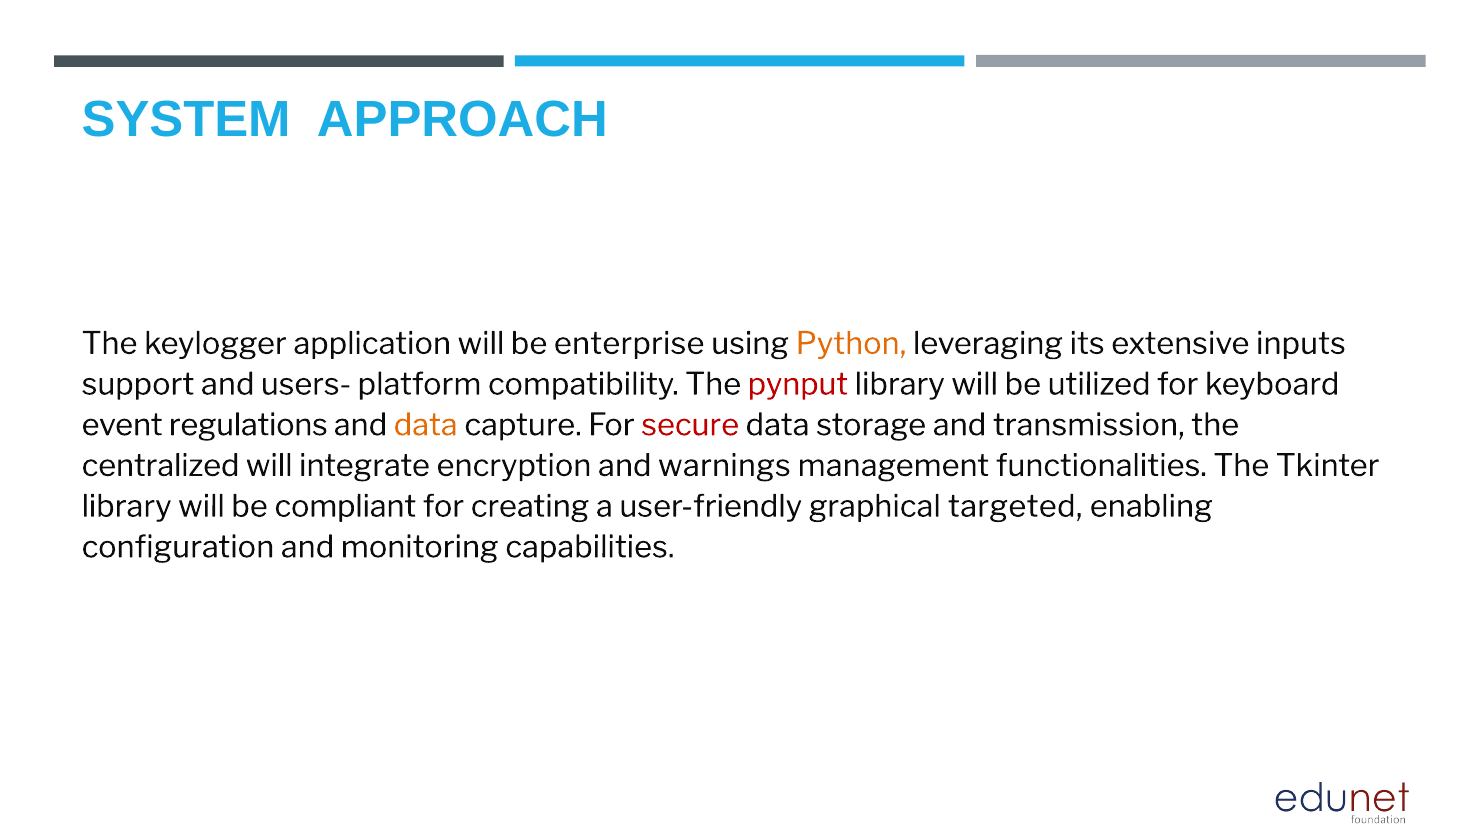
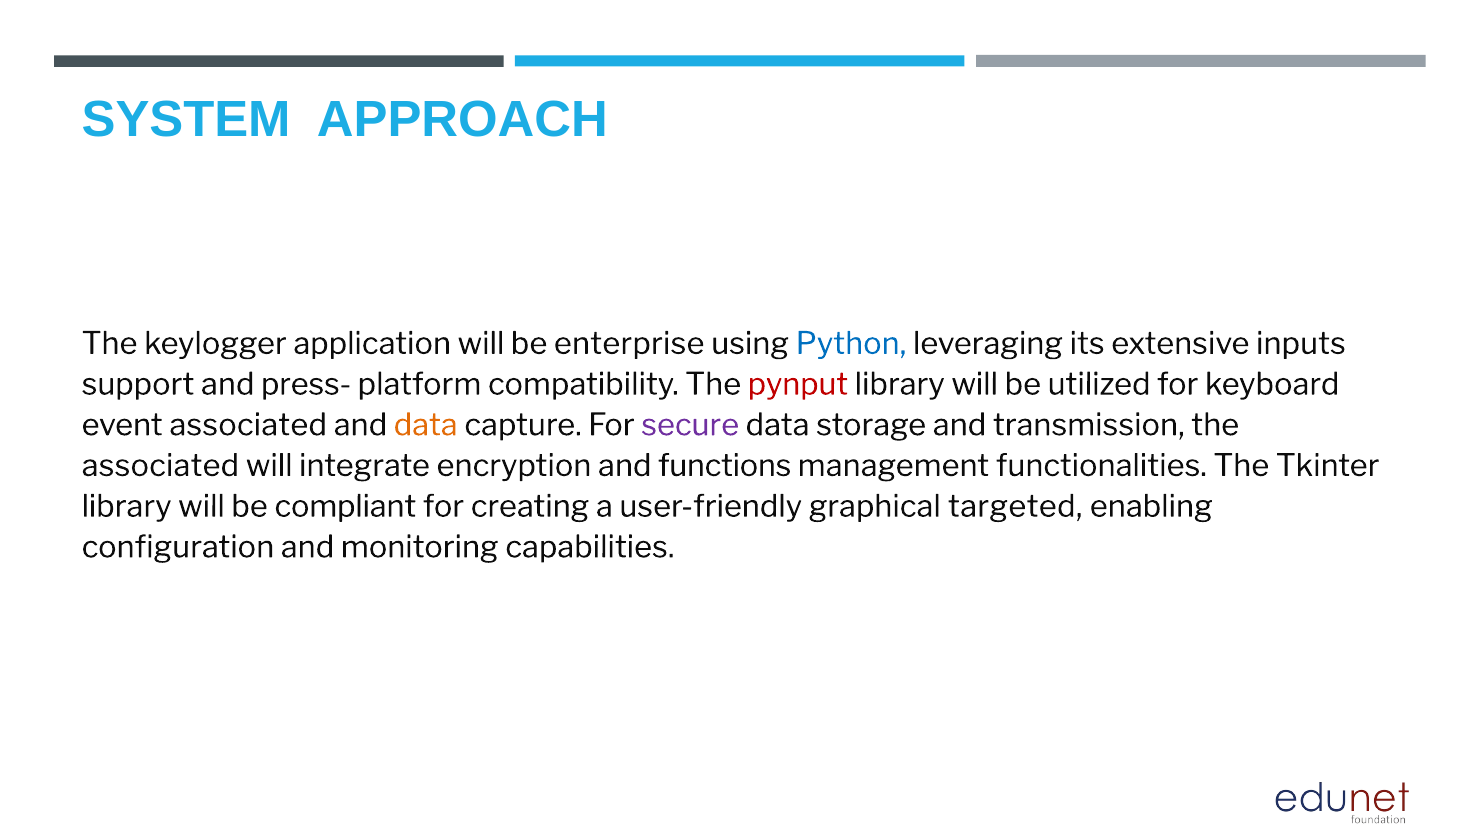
Python colour: orange -> blue
users-: users- -> press-
event regulations: regulations -> associated
secure colour: red -> purple
centralized at (161, 466): centralized -> associated
warnings: warnings -> functions
